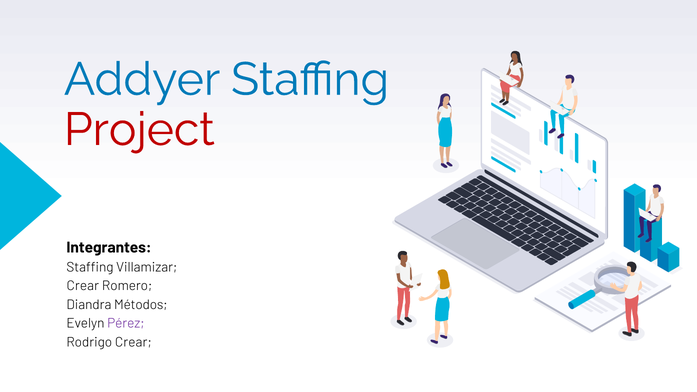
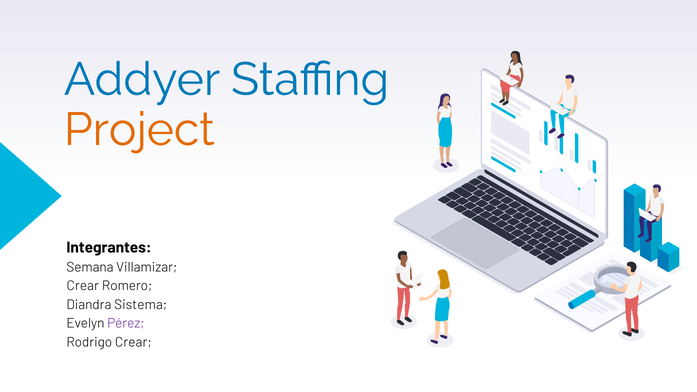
Project colour: red -> orange
Staffing at (90, 267): Staffing -> Semana
Métodos: Métodos -> Sistema
